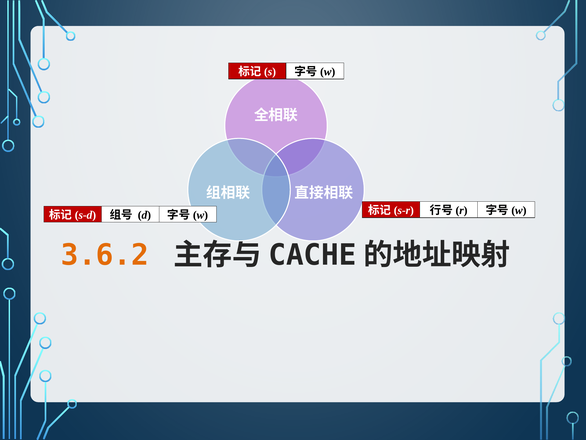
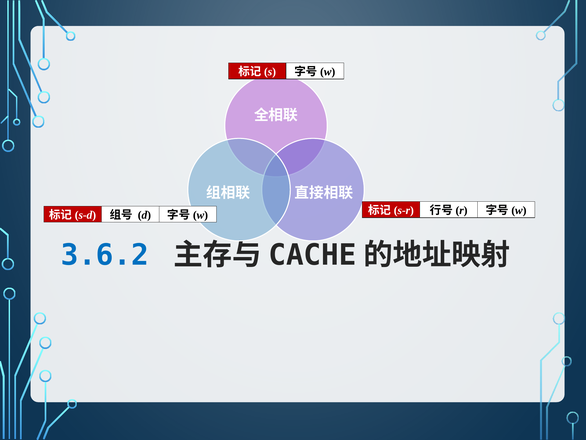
3.6.2 colour: orange -> blue
